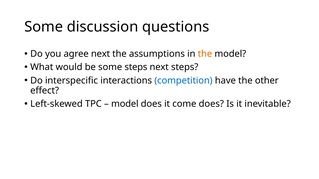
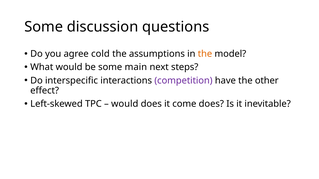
agree next: next -> cold
some steps: steps -> main
competition colour: blue -> purple
model at (125, 104): model -> would
